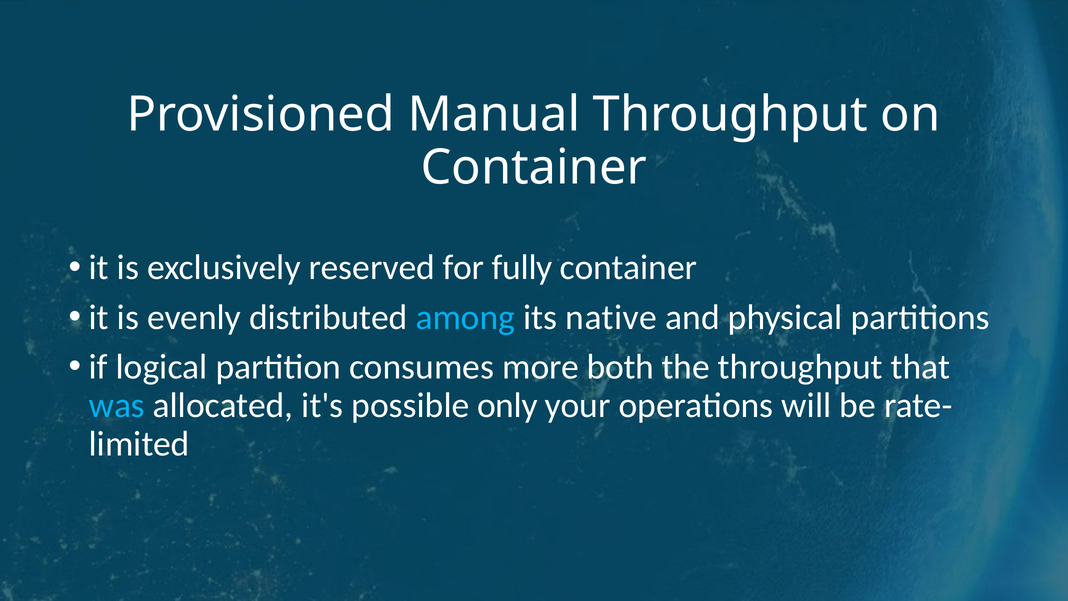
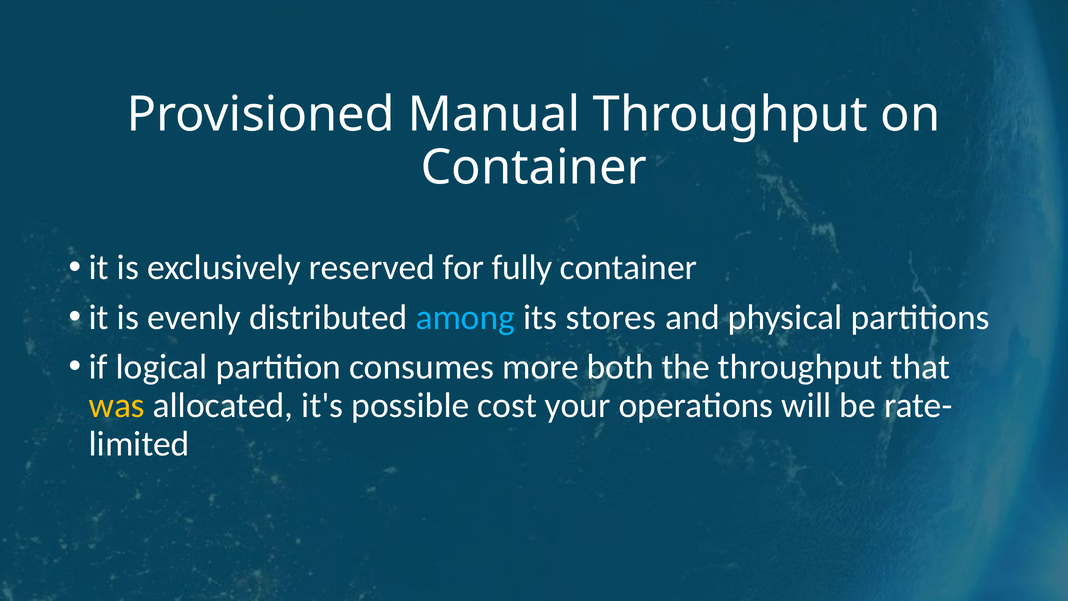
native: native -> stores
was colour: light blue -> yellow
only: only -> cost
